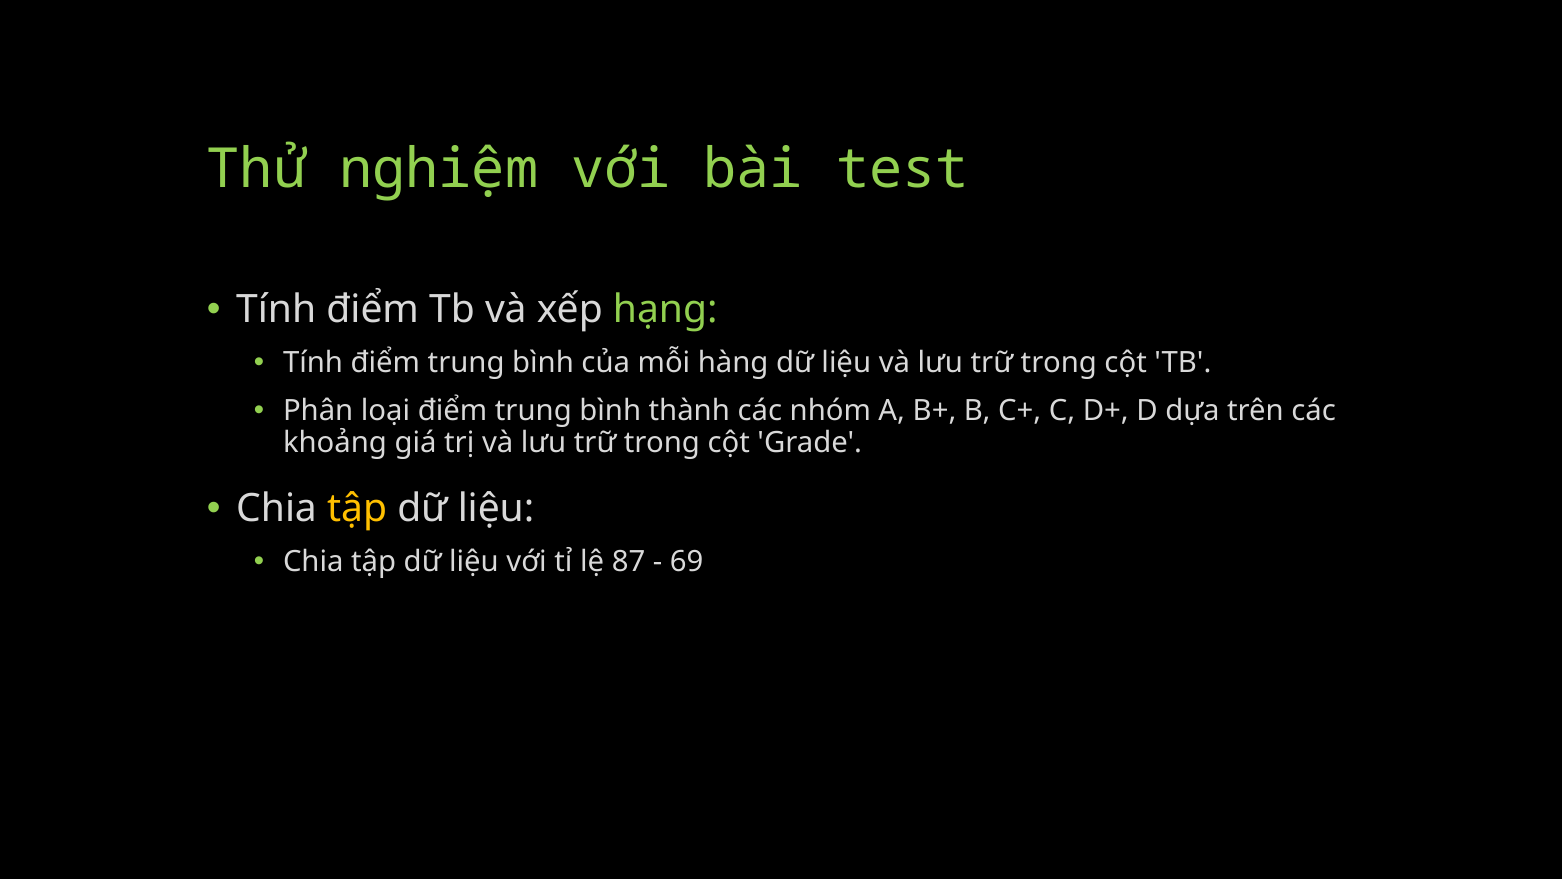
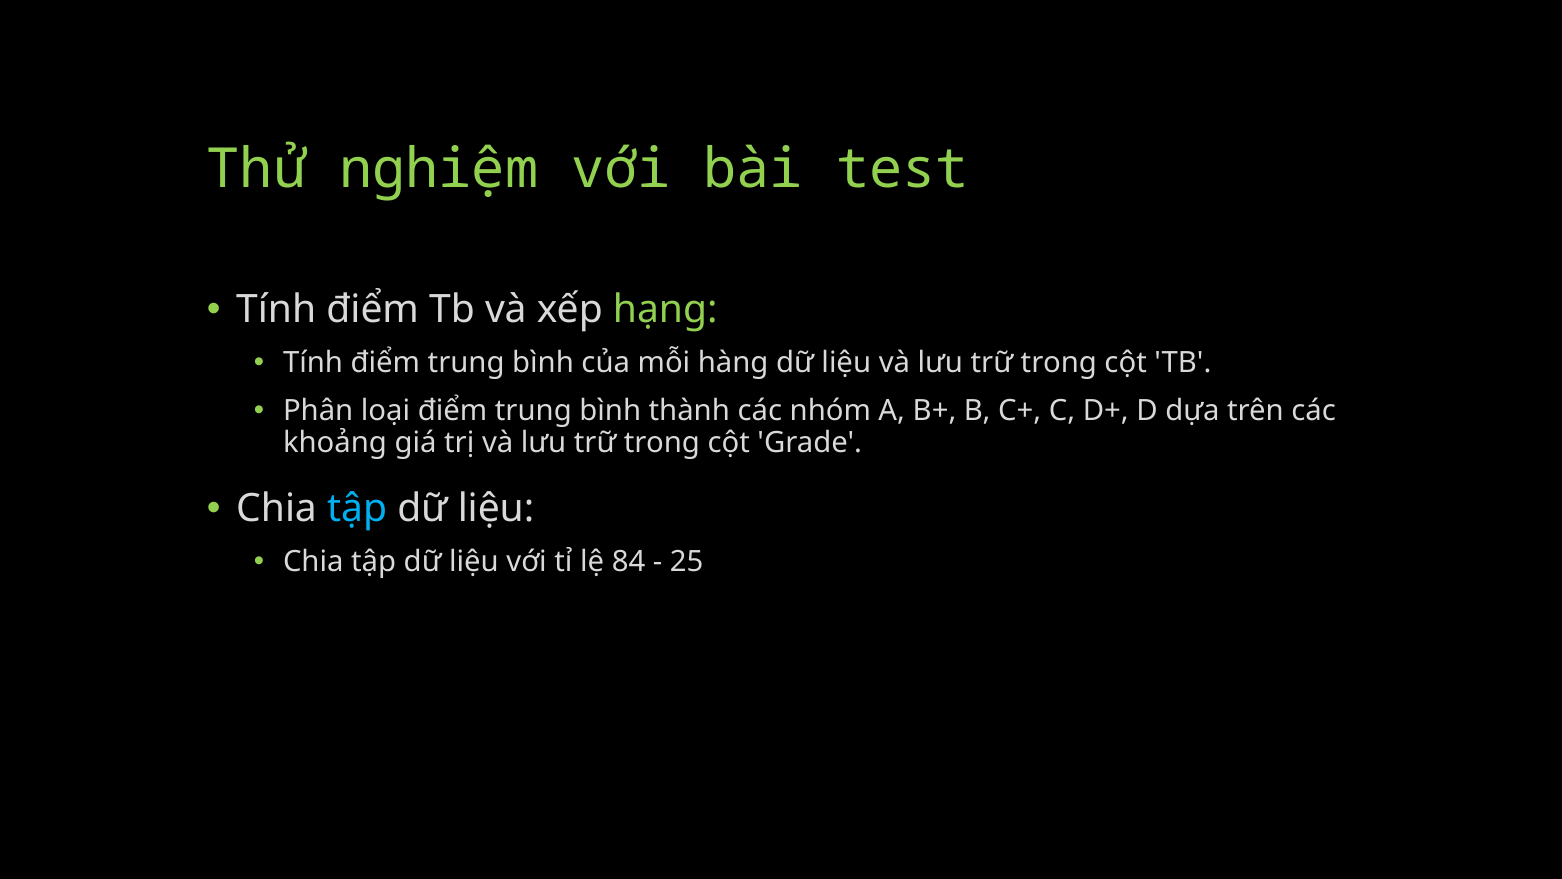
tập at (357, 509) colour: yellow -> light blue
87: 87 -> 84
69: 69 -> 25
